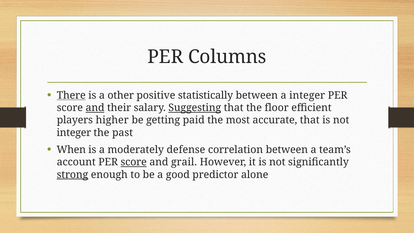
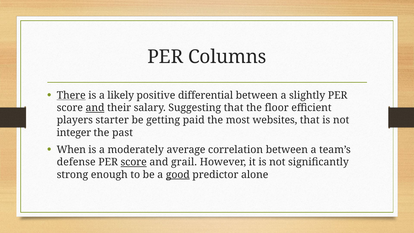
other: other -> likely
statistically: statistically -> differential
a integer: integer -> slightly
Suggesting underline: present -> none
higher: higher -> starter
accurate: accurate -> websites
defense: defense -> average
account: account -> defense
strong underline: present -> none
good underline: none -> present
